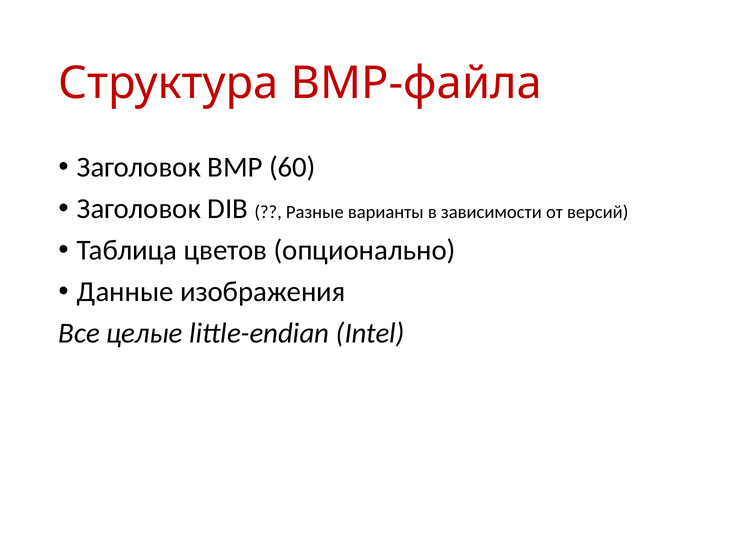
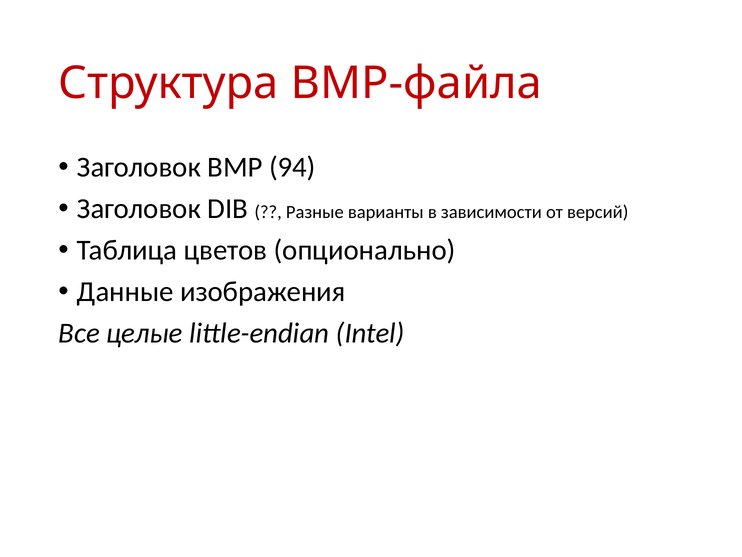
60: 60 -> 94
